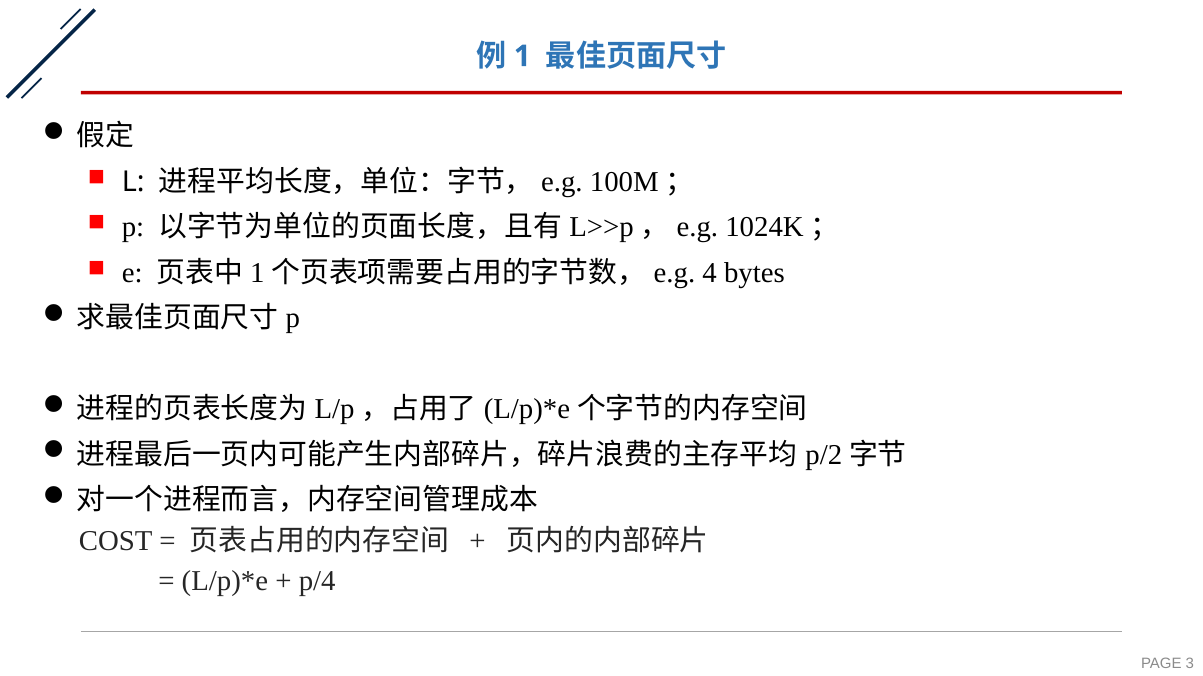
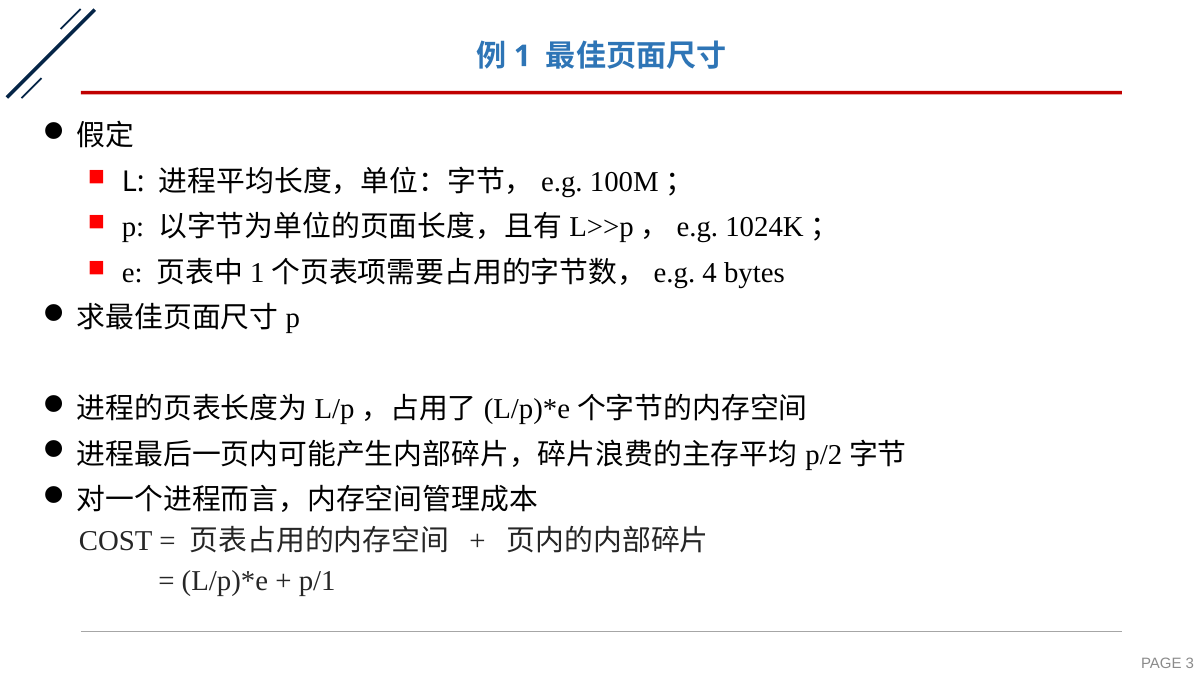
p/4: p/4 -> p/1
